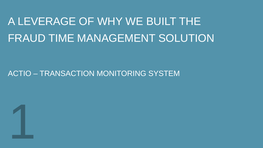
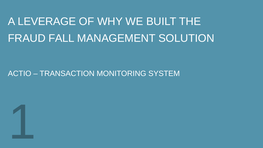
TIME: TIME -> FALL
